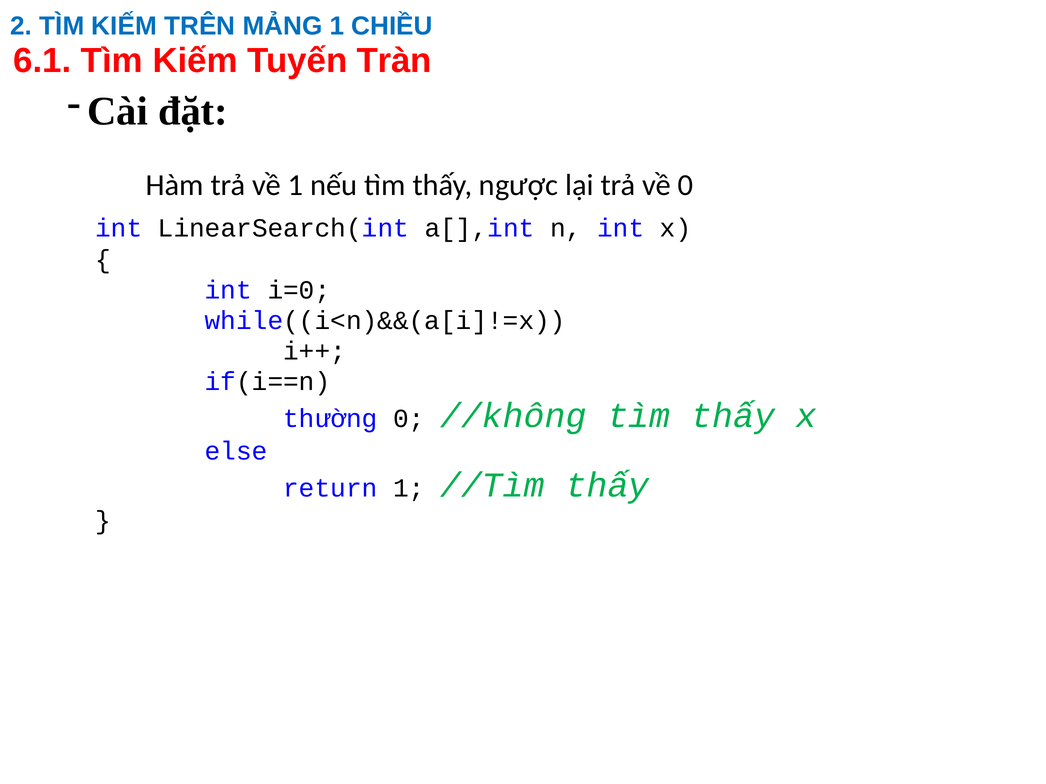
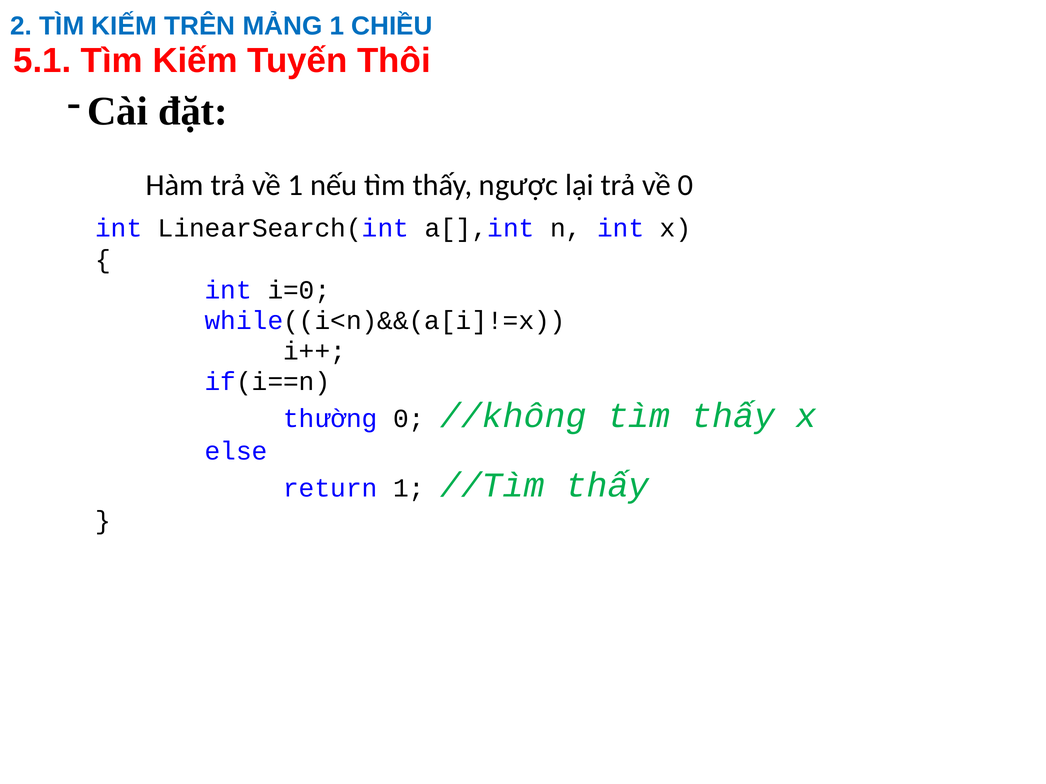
6.1: 6.1 -> 5.1
Tràn: Tràn -> Thôi
